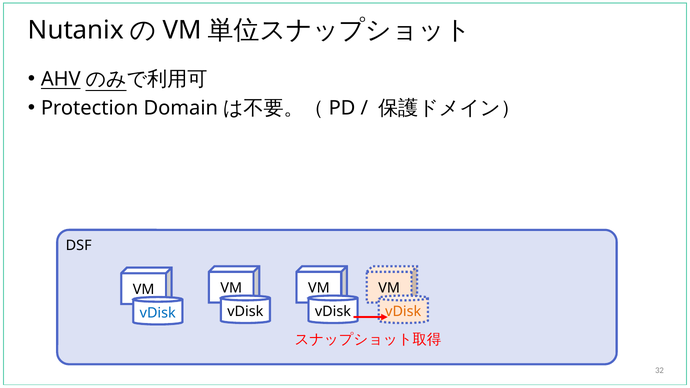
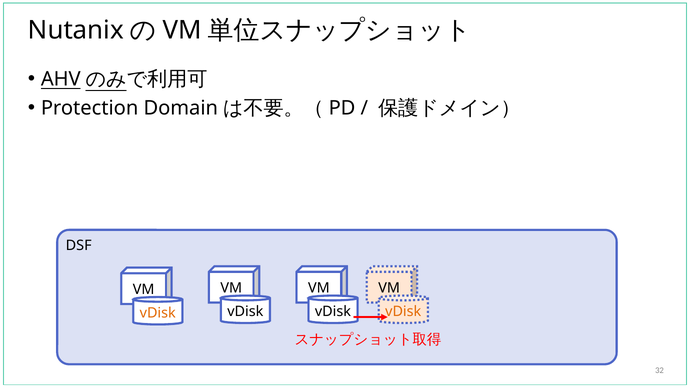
vDisk at (158, 313) colour: blue -> orange
